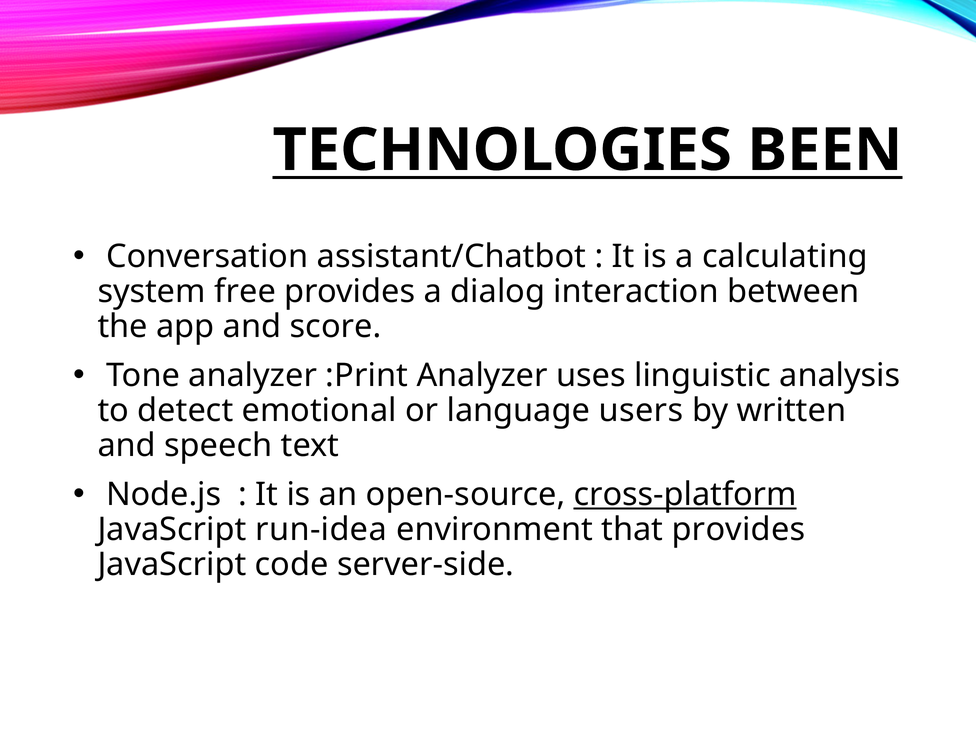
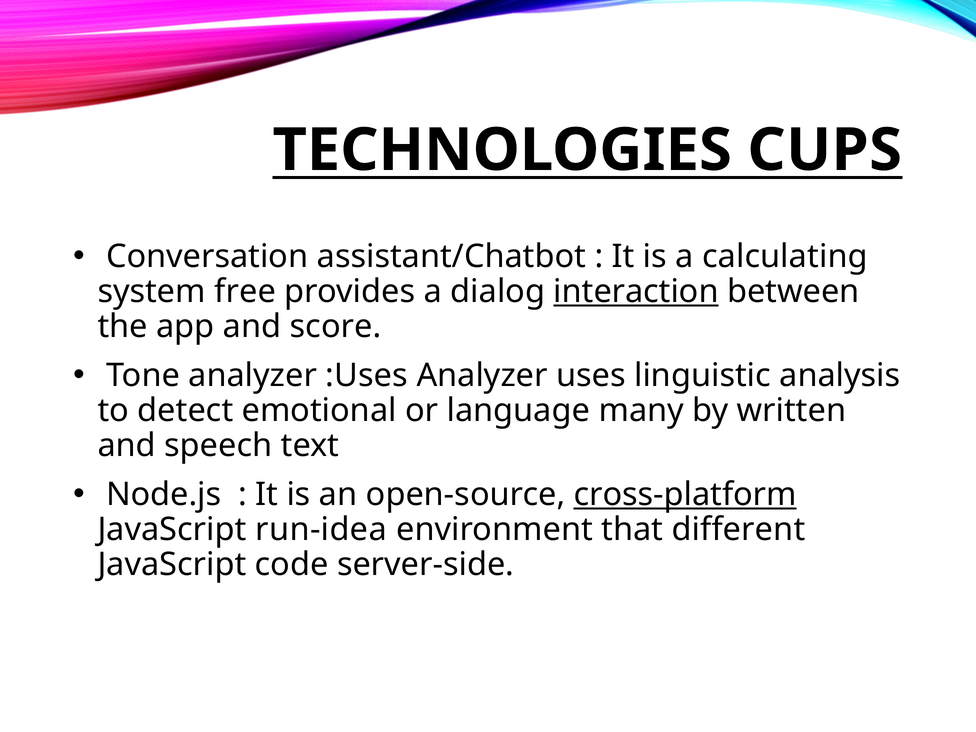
BEEN: BEEN -> CUPS
interaction underline: none -> present
:Print: :Print -> :Uses
users: users -> many
that provides: provides -> different
